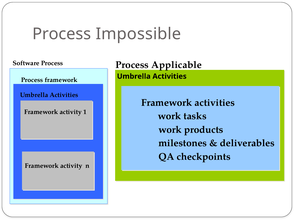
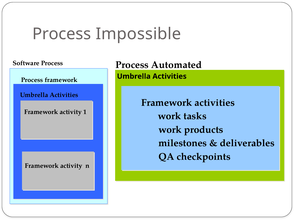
Applicable: Applicable -> Automated
